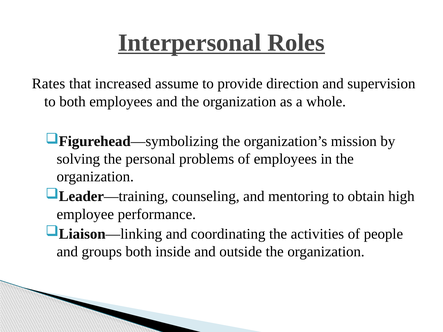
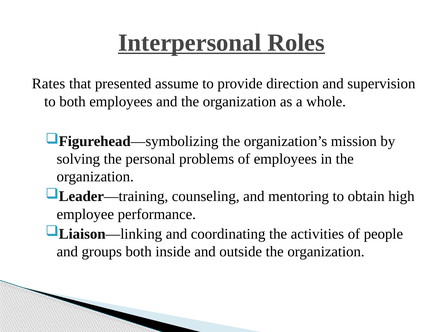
increased: increased -> presented
